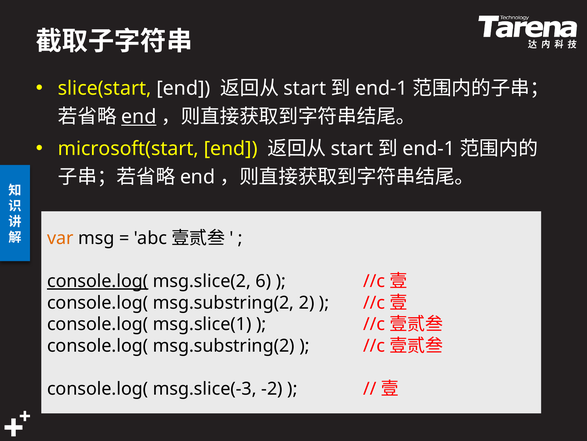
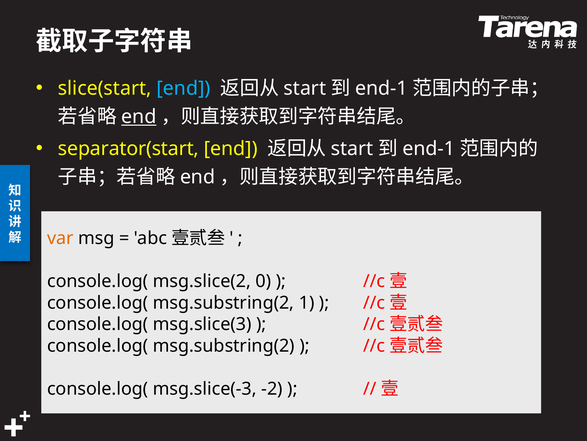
end at (183, 88) colour: white -> light blue
microsoft(start: microsoft(start -> separator(start
console.log( at (98, 281) underline: present -> none
6: 6 -> 0
2: 2 -> 1
msg.slice(1: msg.slice(1 -> msg.slice(3
